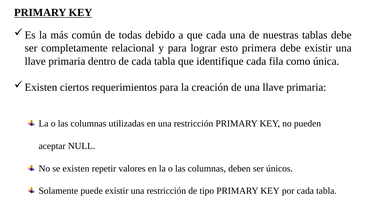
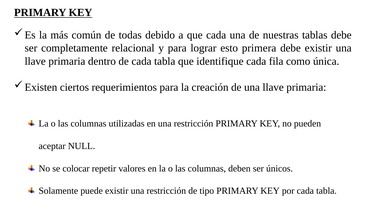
existen: existen -> colocar
